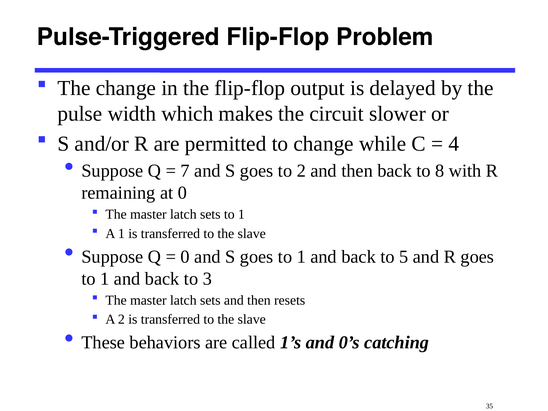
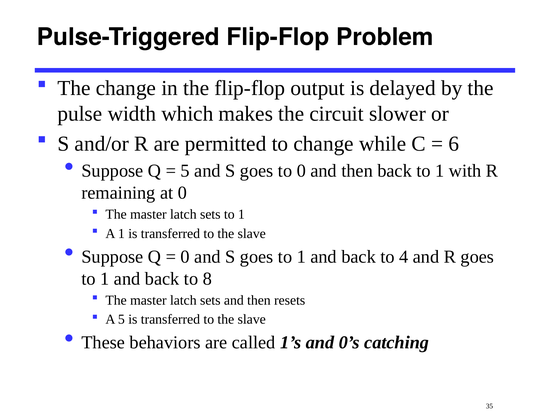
4: 4 -> 6
7 at (185, 171): 7 -> 5
to 2: 2 -> 0
back to 8: 8 -> 1
5: 5 -> 4
3: 3 -> 8
A 2: 2 -> 5
